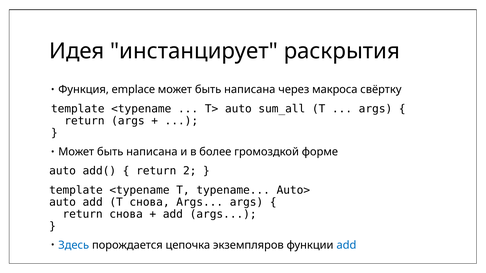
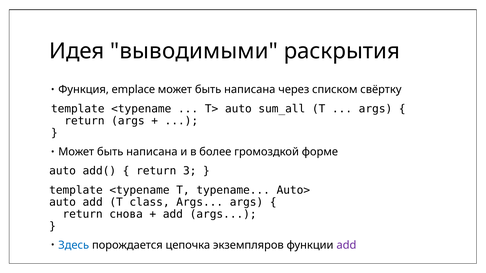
инстанцирует: инстанцирует -> выводимыми
макроса: макроса -> списком
2: 2 -> 3
T снова: снова -> class
add at (346, 245) colour: blue -> purple
